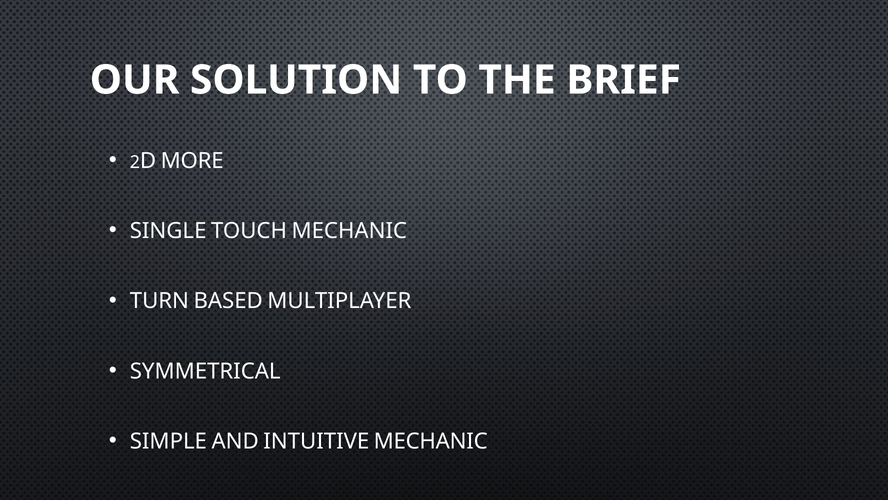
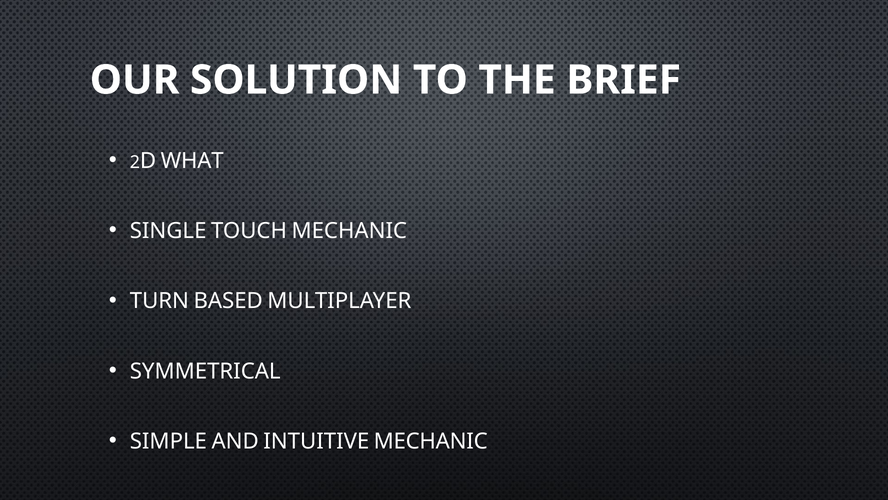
MORE: MORE -> WHAT
